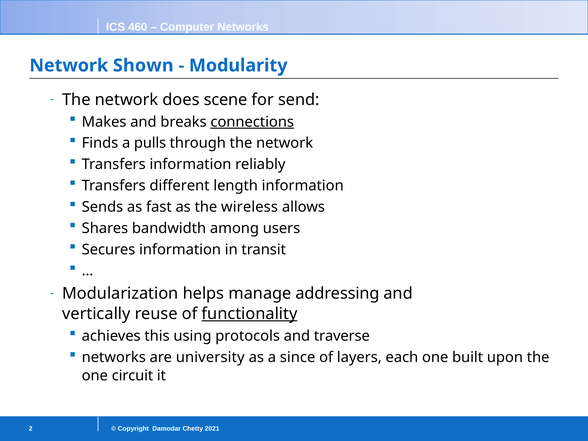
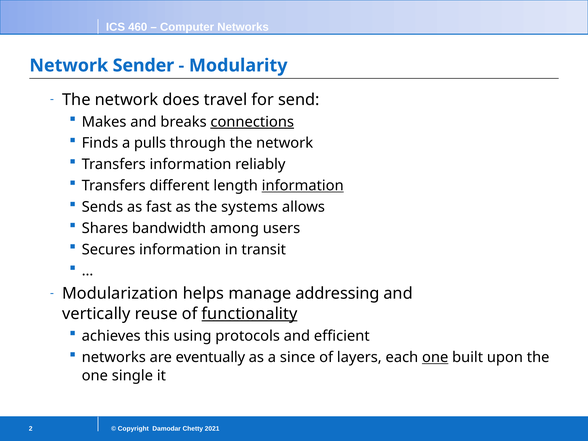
Shown: Shown -> Sender
scene: scene -> travel
information at (303, 186) underline: none -> present
wireless: wireless -> systems
traverse: traverse -> efficient
university: university -> eventually
one at (435, 357) underline: none -> present
circuit: circuit -> single
